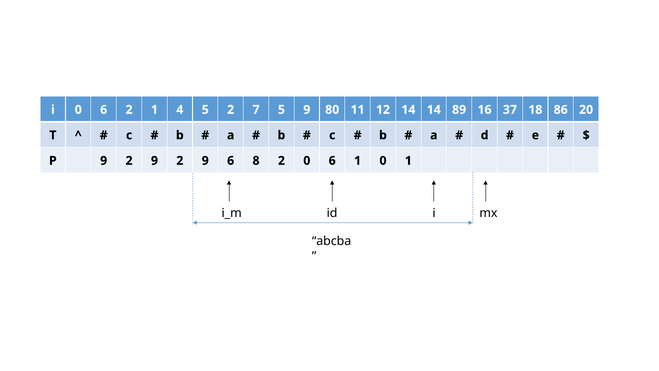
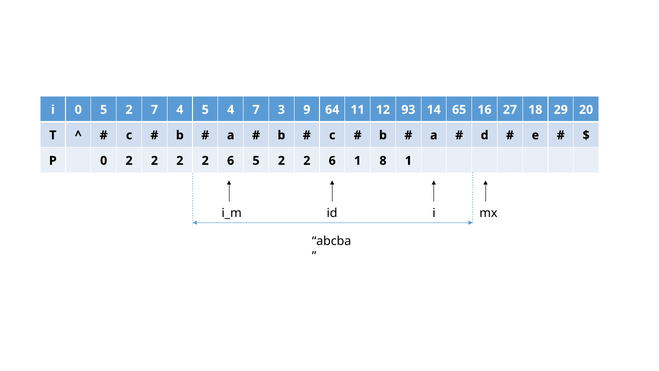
i 0 6: 6 -> 5
2 1: 1 -> 7
5 2: 2 -> 4
7 5: 5 -> 3
80: 80 -> 64
12 14: 14 -> 93
89: 89 -> 65
37: 37 -> 27
86: 86 -> 29
P 9: 9 -> 0
9 at (154, 161): 9 -> 2
9 at (205, 161): 9 -> 2
6 8: 8 -> 5
0 at (307, 161): 0 -> 2
1 0: 0 -> 8
